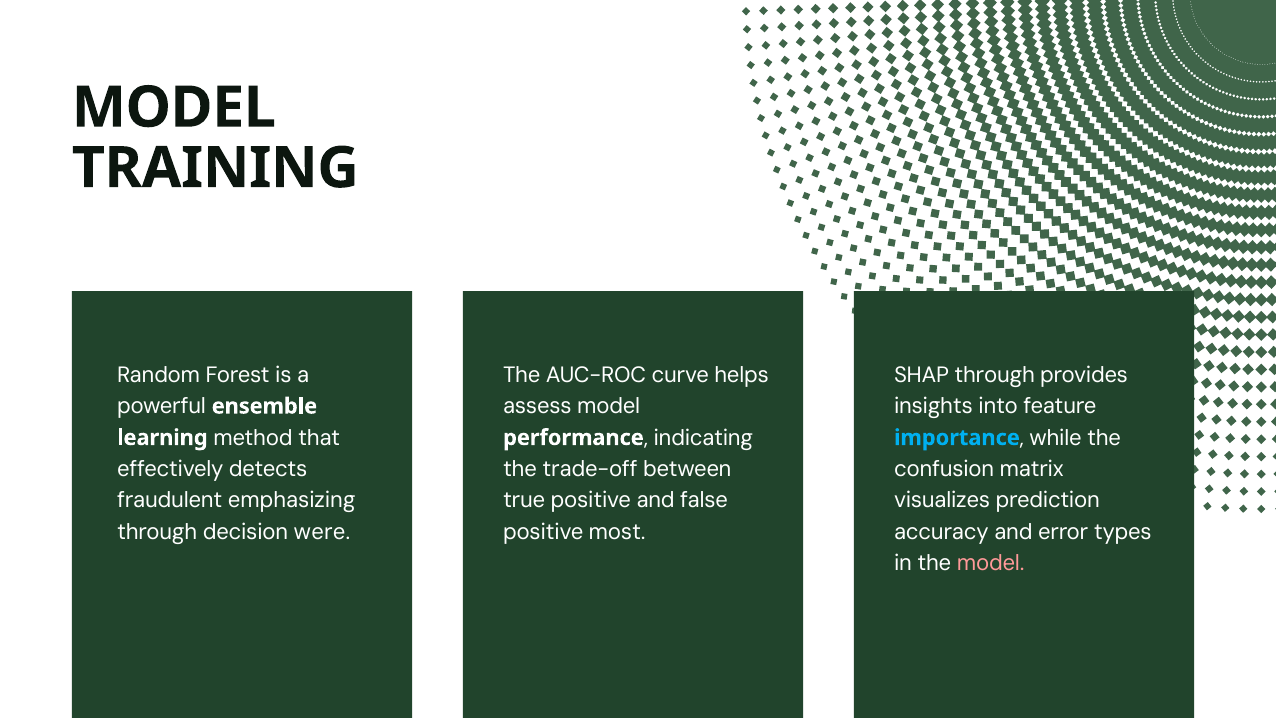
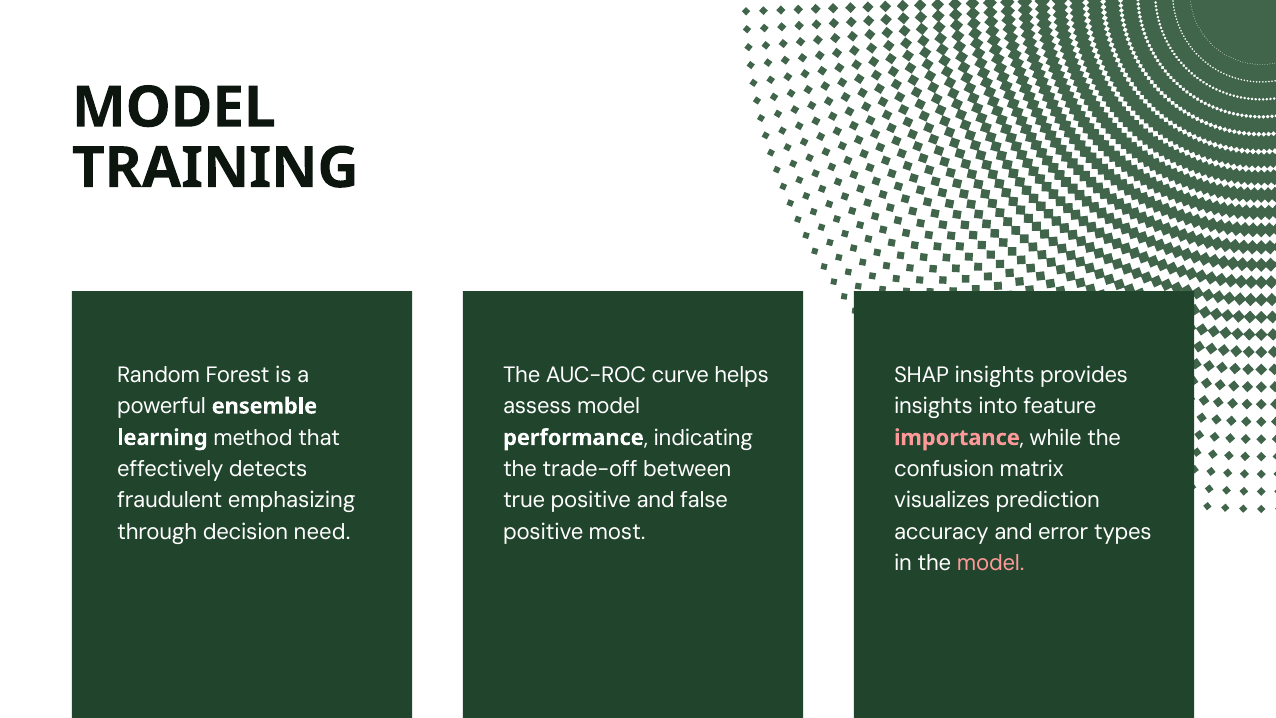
SHAP through: through -> insights
importance colour: light blue -> pink
were: were -> need
